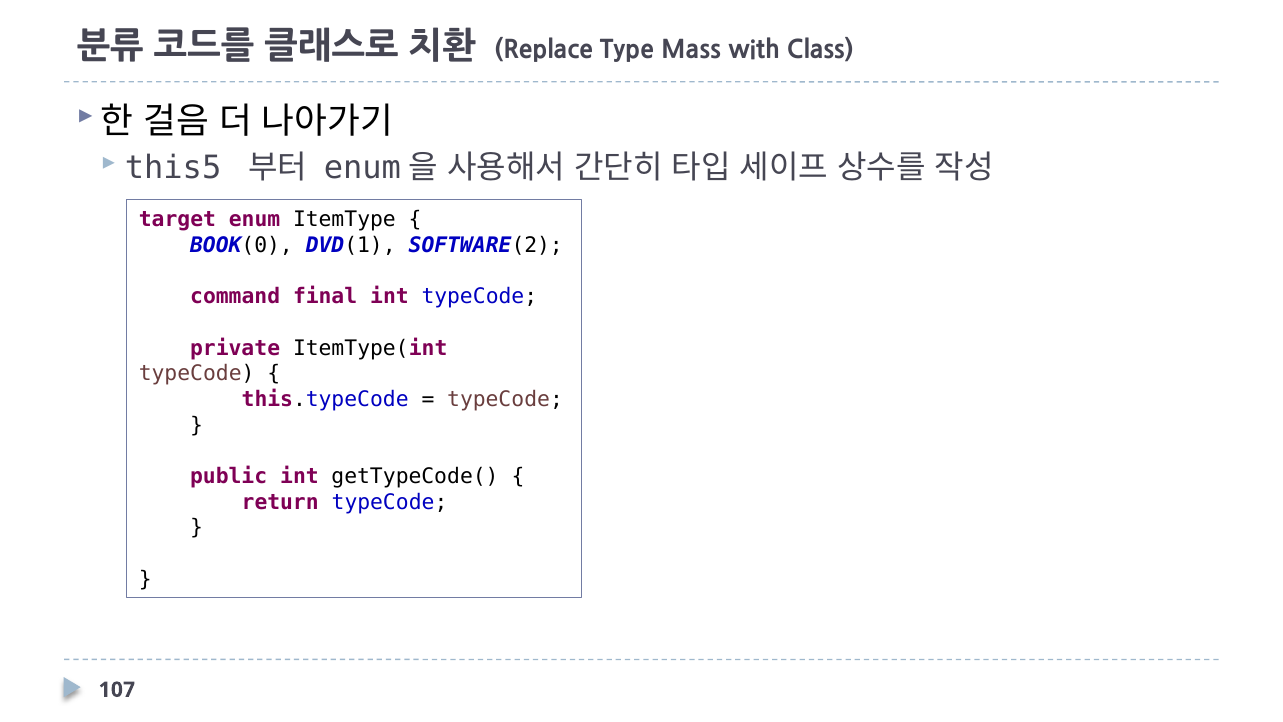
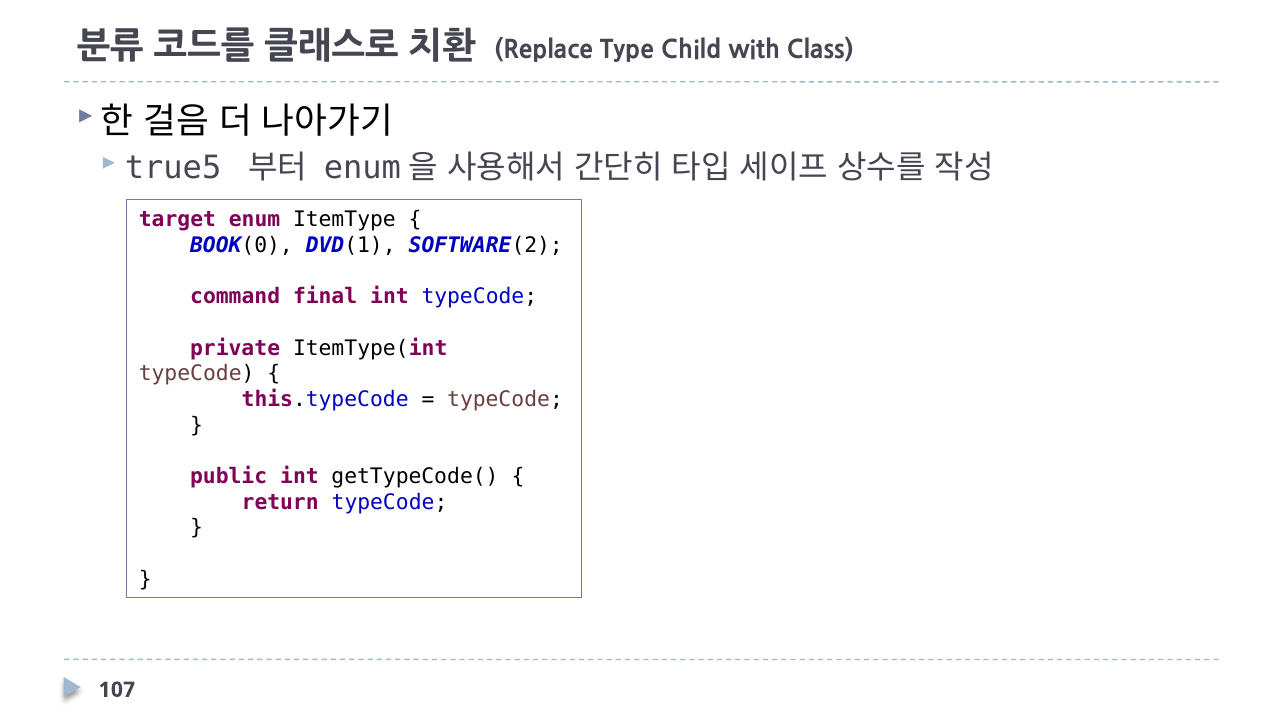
Mass: Mass -> Child
this5: this5 -> true5
